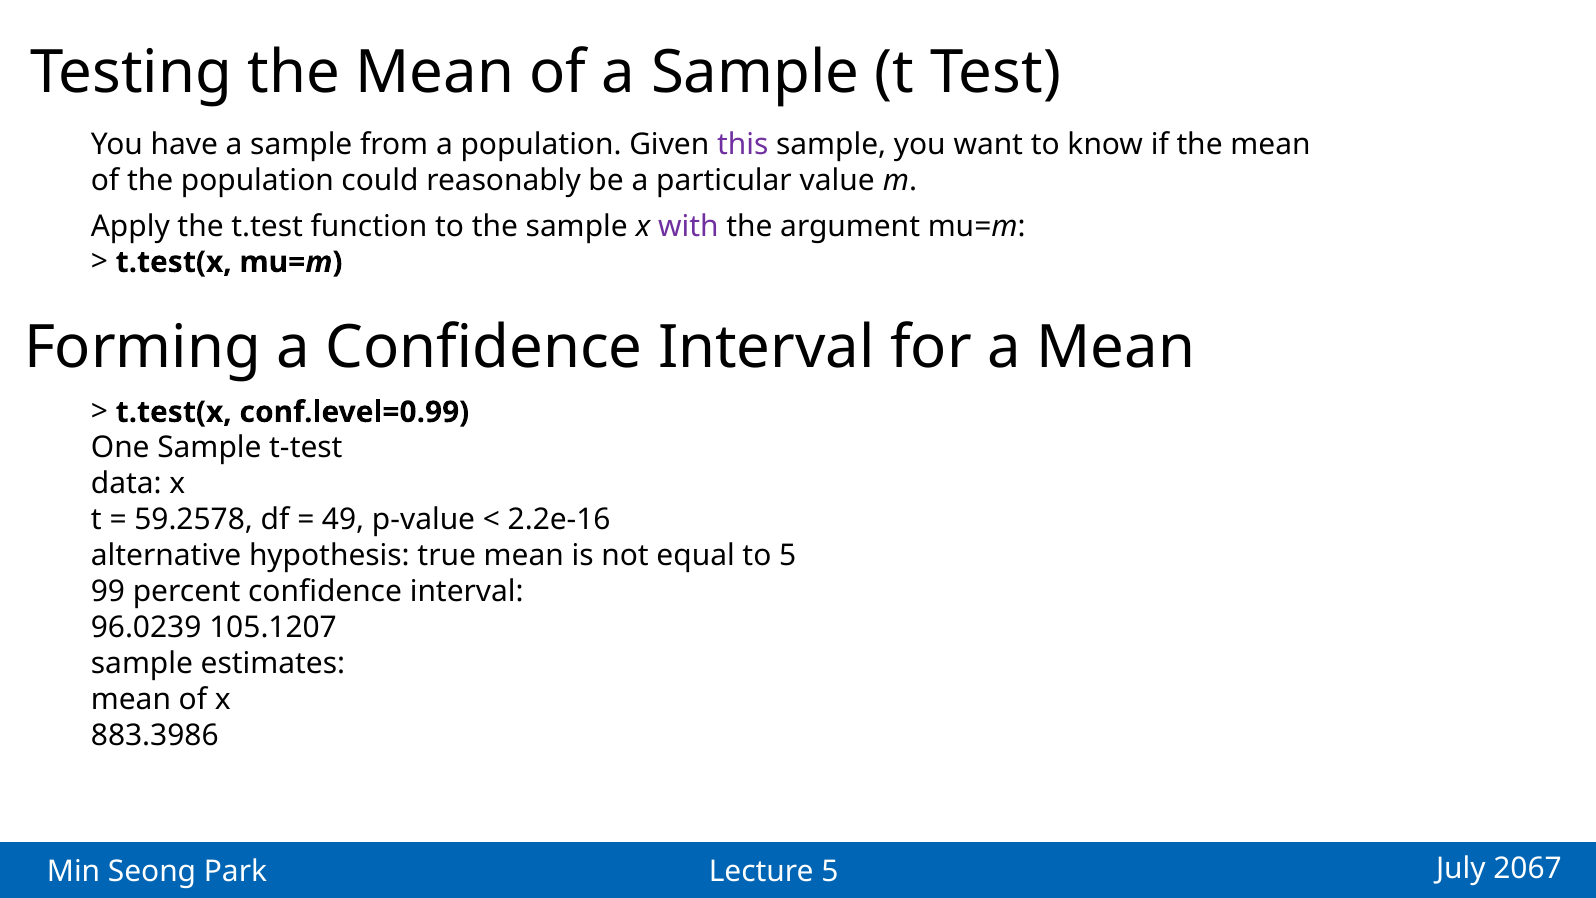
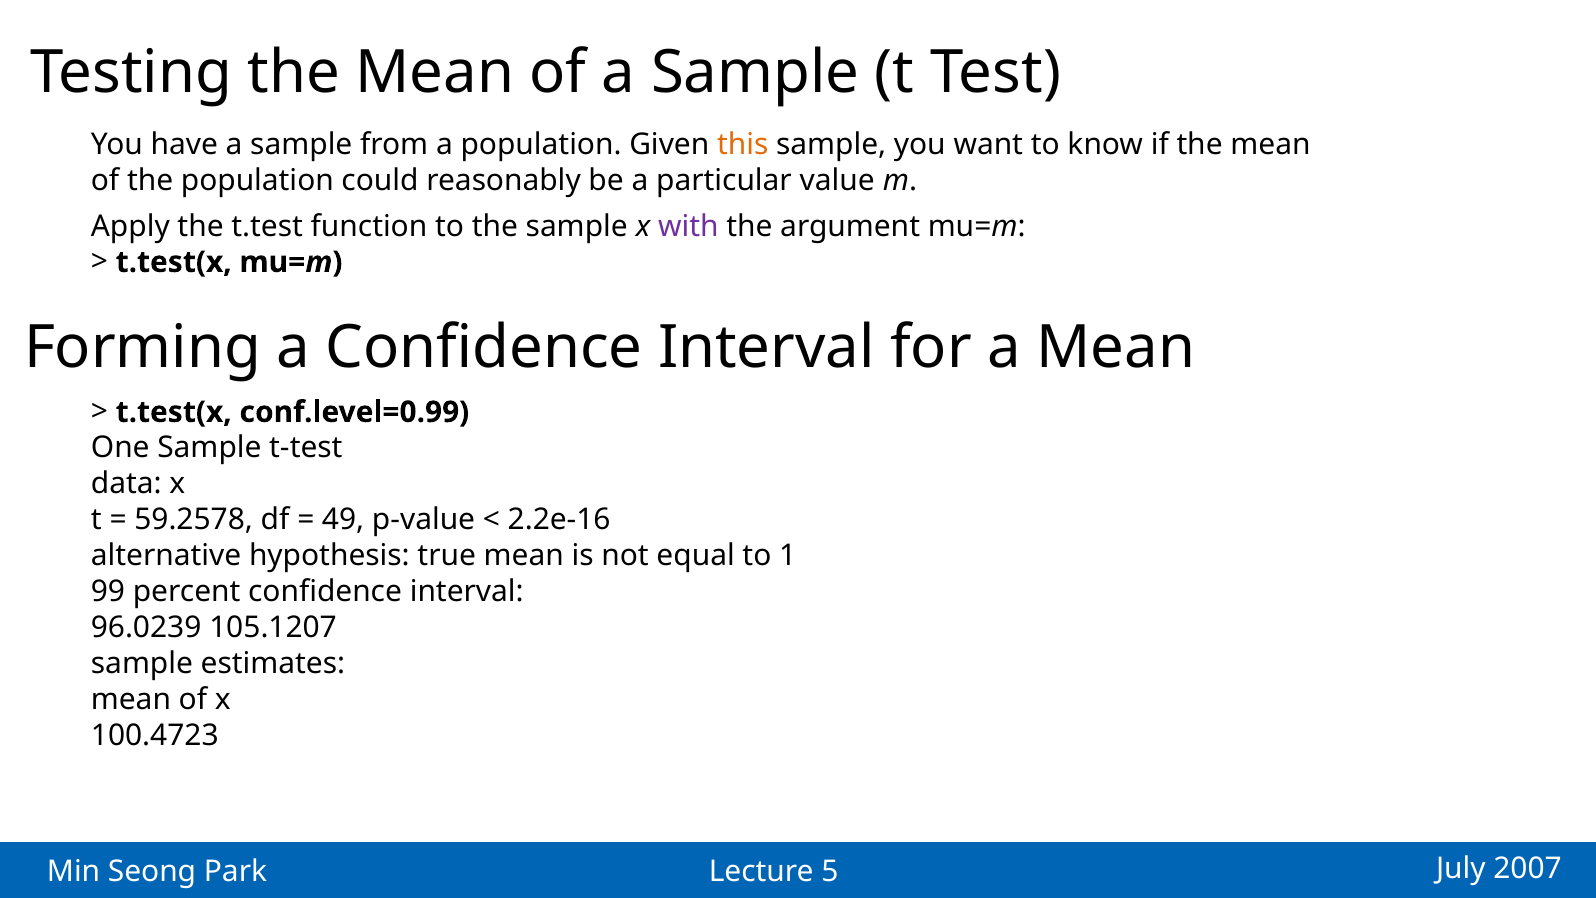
this colour: purple -> orange
to 5: 5 -> 1
883.3986: 883.3986 -> 100.4723
2067: 2067 -> 2007
